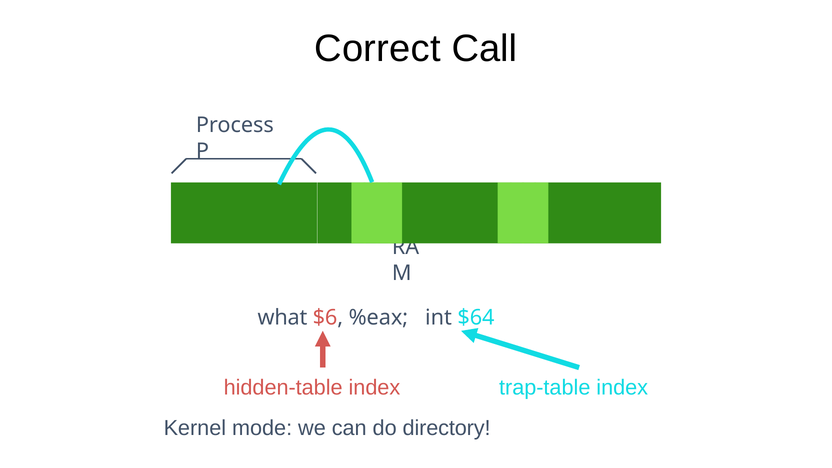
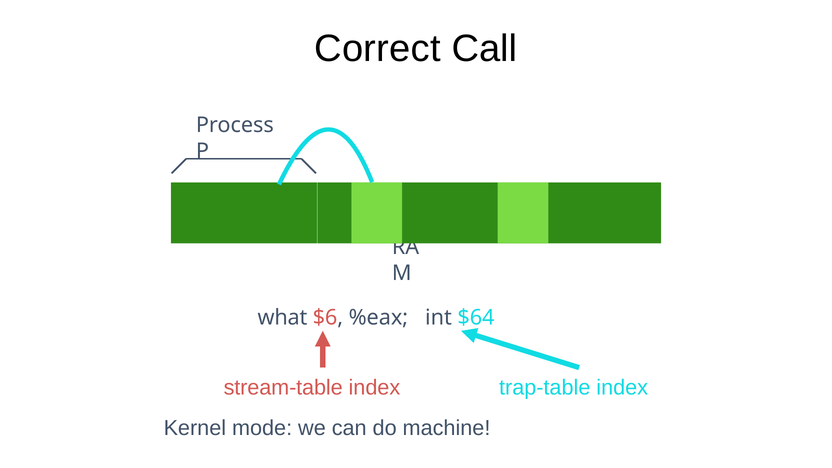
hidden-table: hidden-table -> stream-table
directory: directory -> machine
